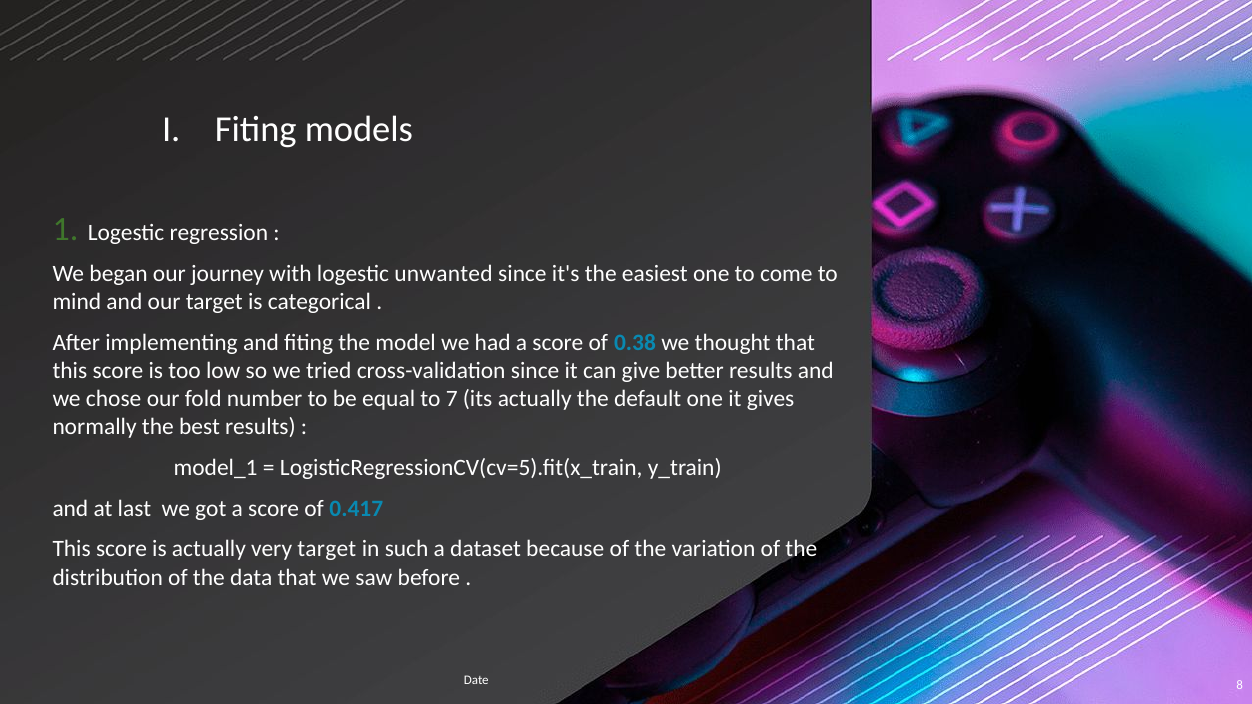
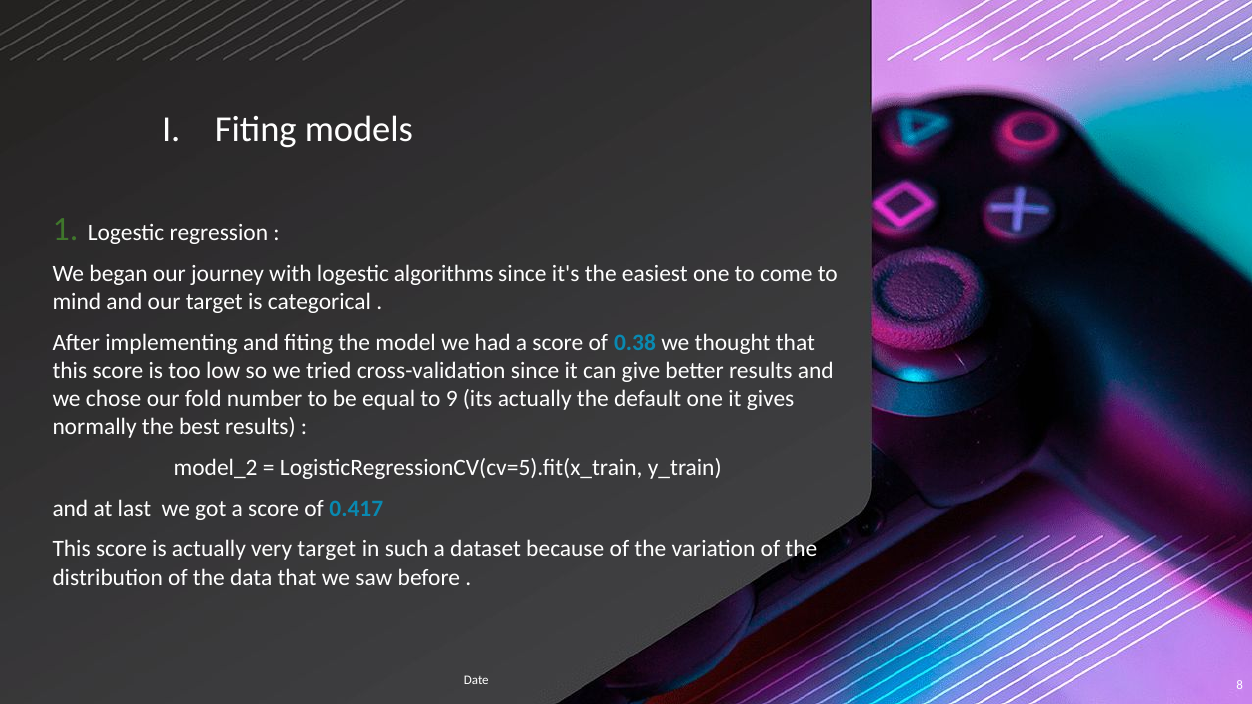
unwanted: unwanted -> algorithms
7: 7 -> 9
model_1: model_1 -> model_2
